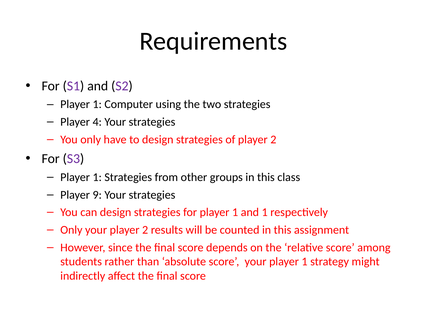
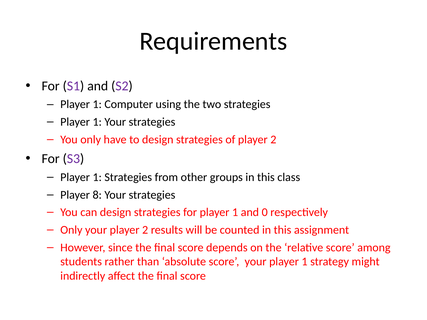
4 at (97, 122): 4 -> 1
9: 9 -> 8
and 1: 1 -> 0
